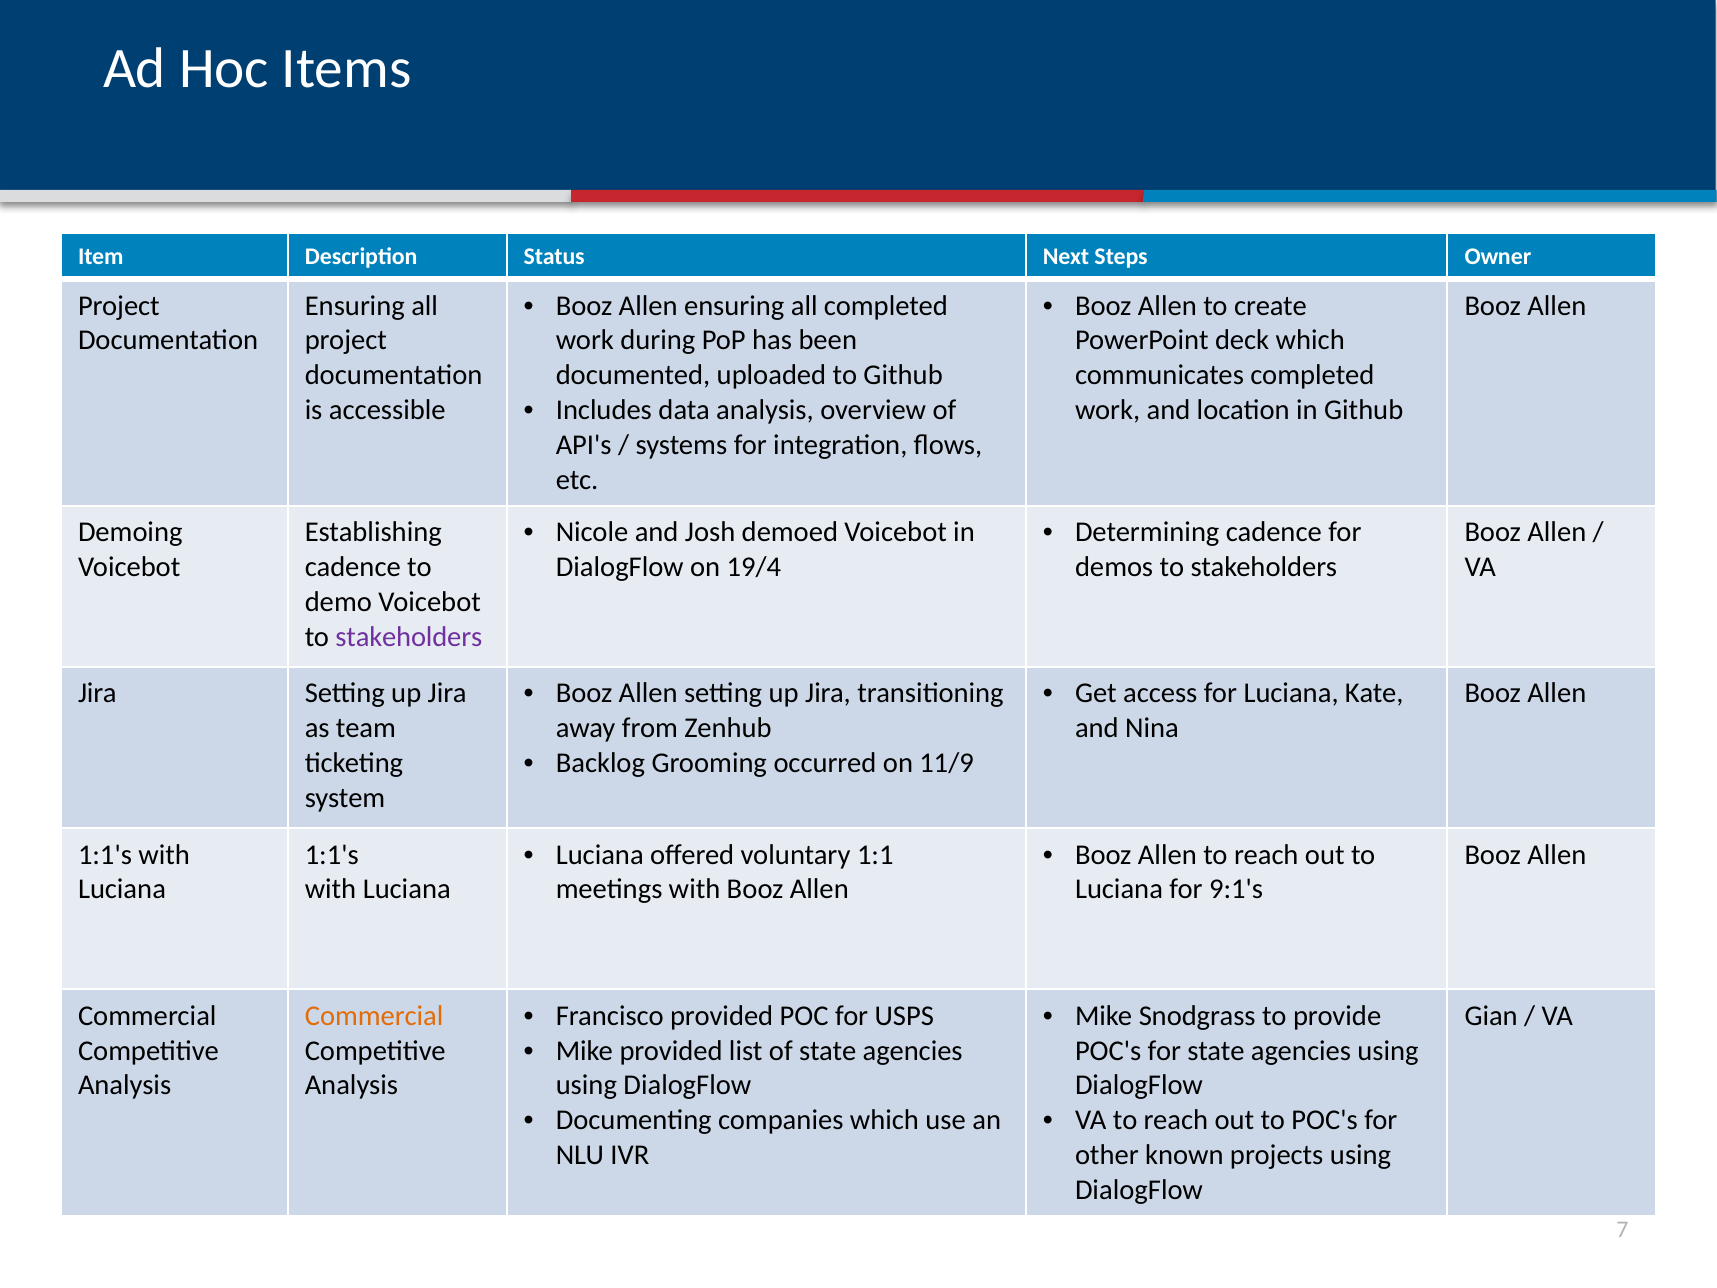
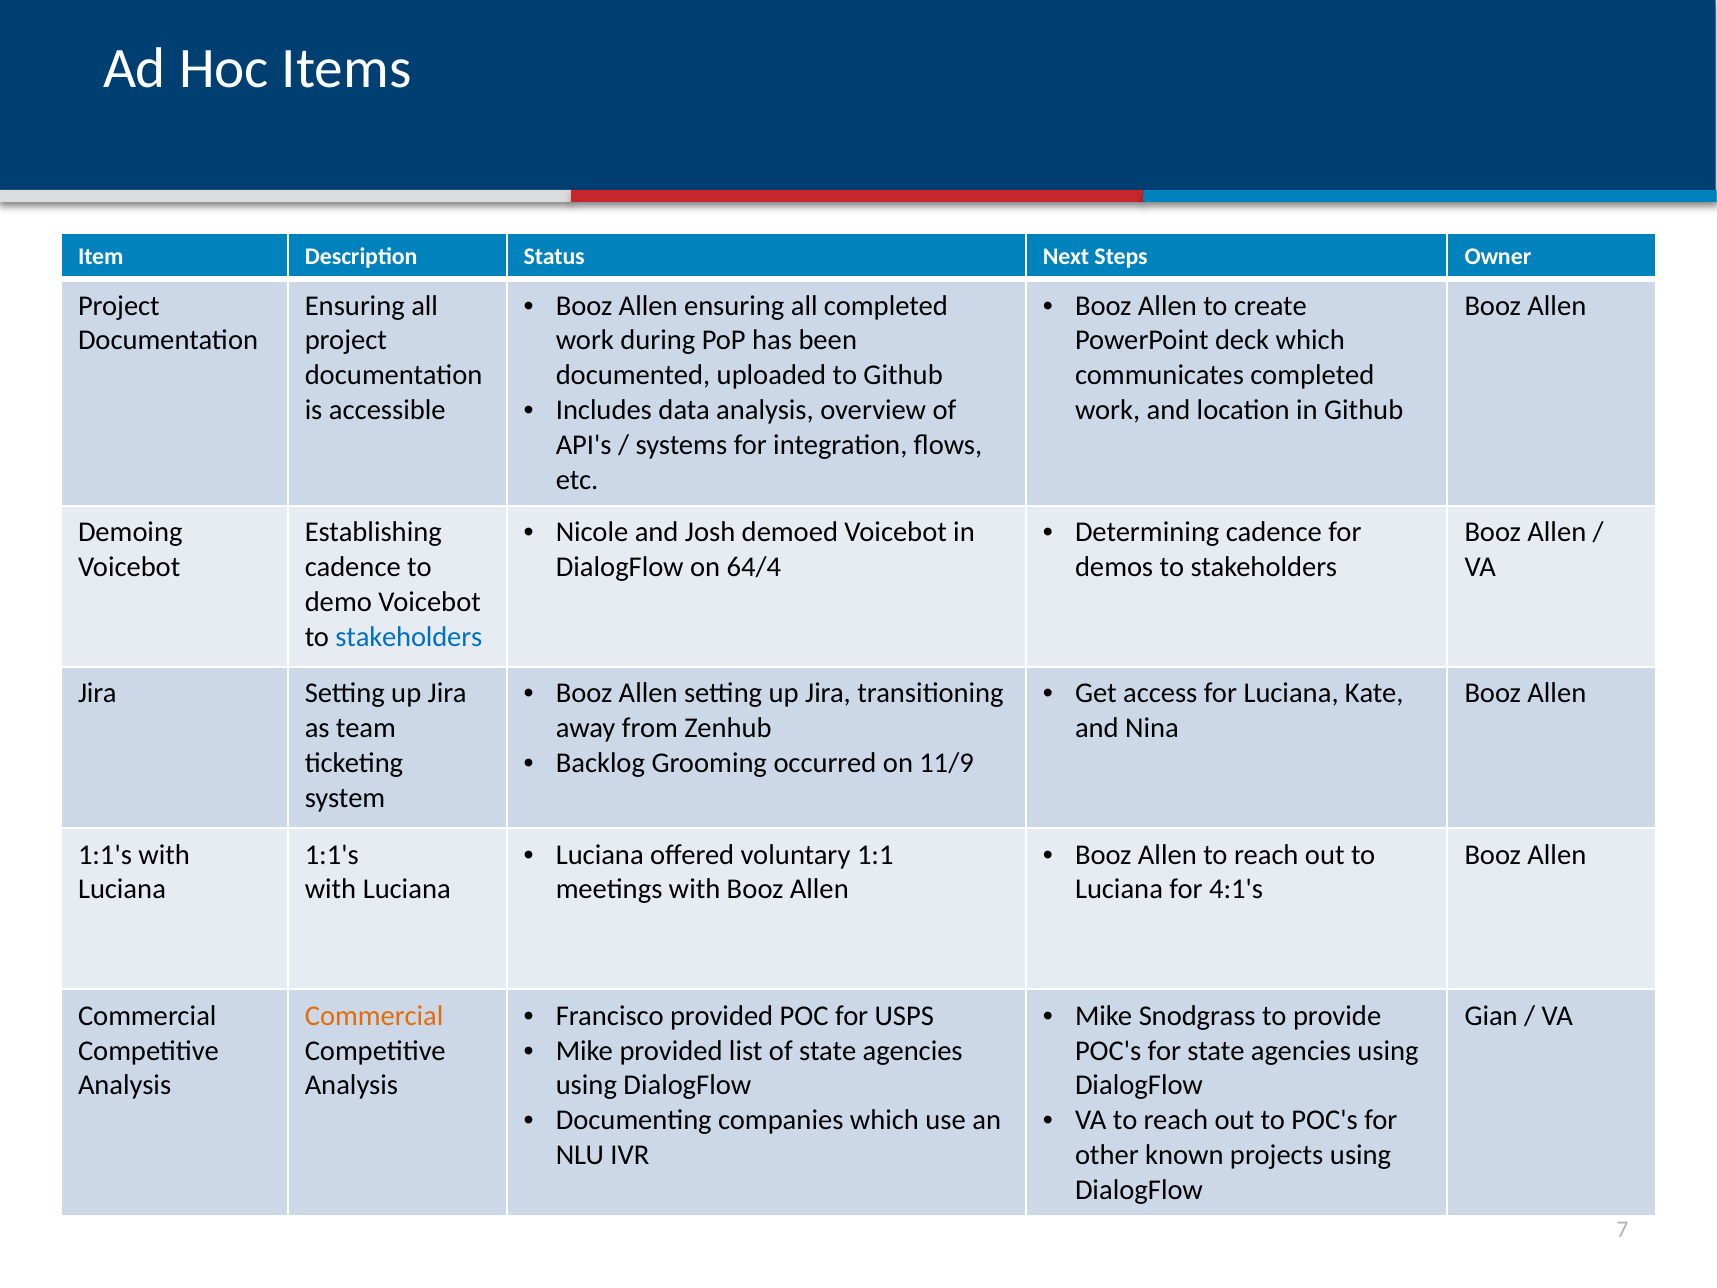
19/4: 19/4 -> 64/4
stakeholders at (409, 637) colour: purple -> blue
9:1's: 9:1's -> 4:1's
